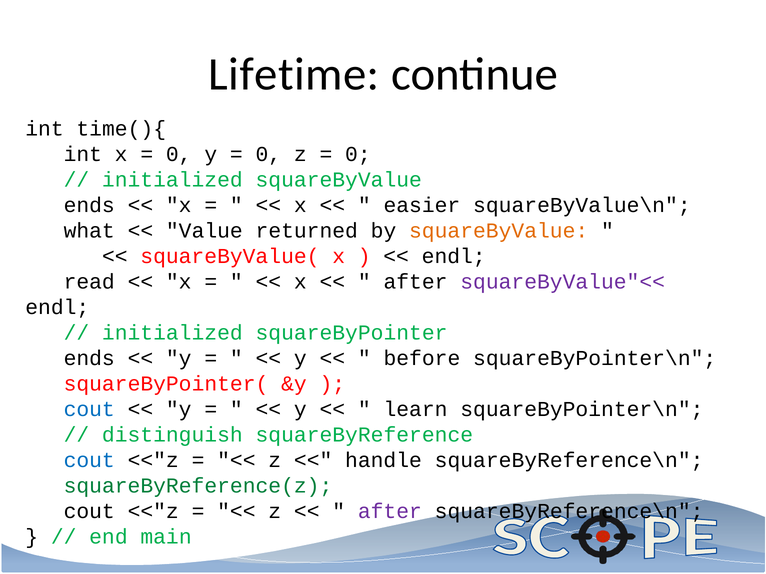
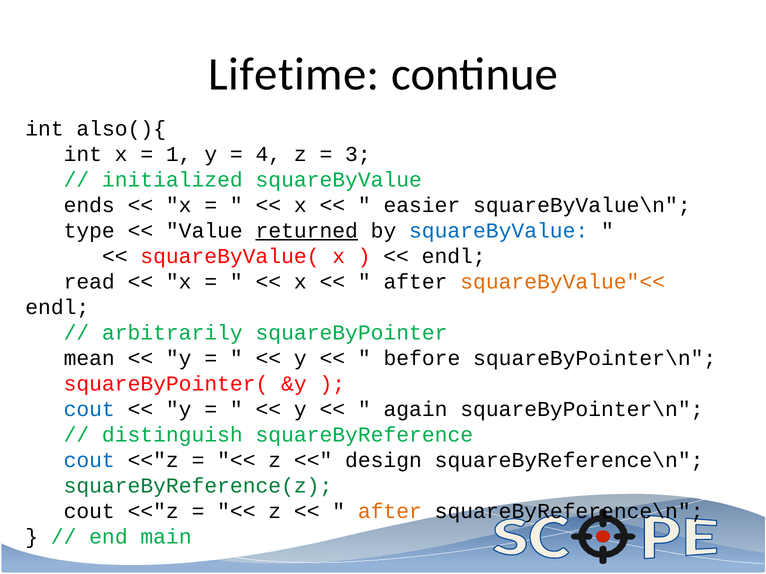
time(){: time(){ -> also(){
0 at (179, 154): 0 -> 1
0 at (268, 154): 0 -> 4
0 at (358, 154): 0 -> 3
what: what -> type
returned underline: none -> present
squareByValue at (499, 231) colour: orange -> blue
squareByValue"<< colour: purple -> orange
initialized at (172, 333): initialized -> arbitrarily
ends at (89, 359): ends -> mean
learn: learn -> again
handle: handle -> design
after at (390, 512) colour: purple -> orange
